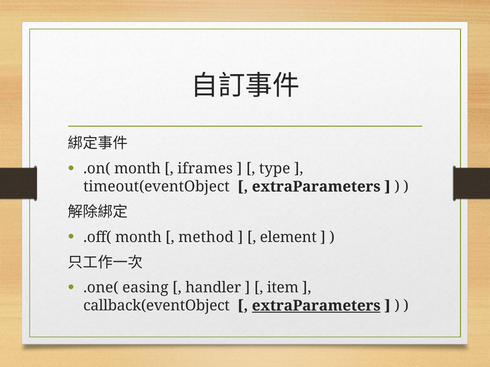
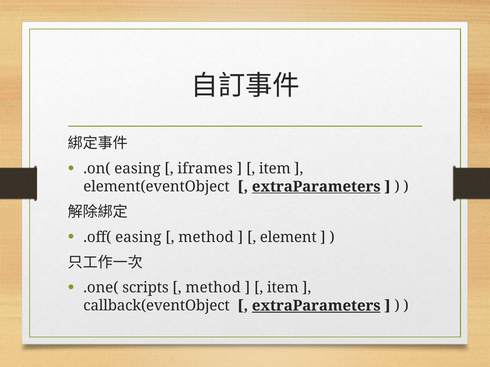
.on( month: month -> easing
type at (275, 169): type -> item
timeout(eventObject: timeout(eventObject -> element(eventObject
extraParameters at (316, 187) underline: none -> present
.off( month: month -> easing
easing: easing -> scripts
handler at (213, 288): handler -> method
